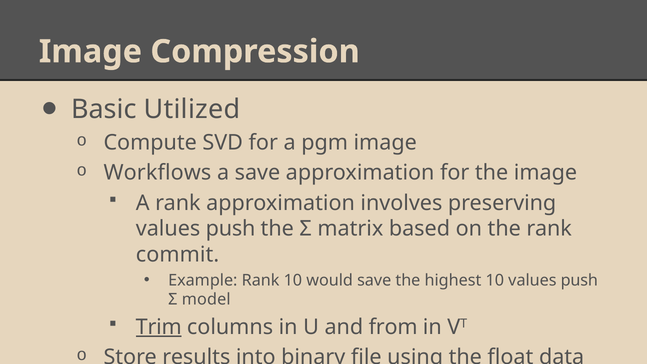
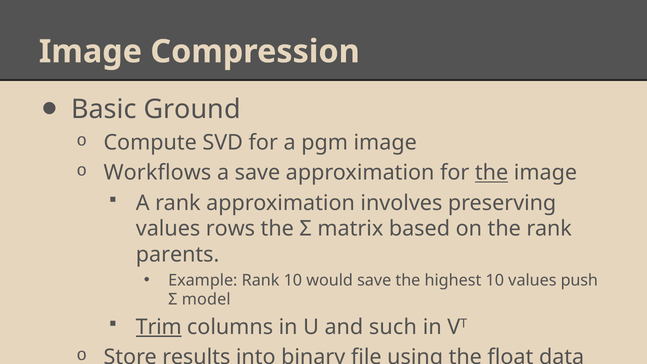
Utilized: Utilized -> Ground
the at (492, 173) underline: none -> present
push at (231, 229): push -> rows
commit: commit -> parents
from: from -> such
